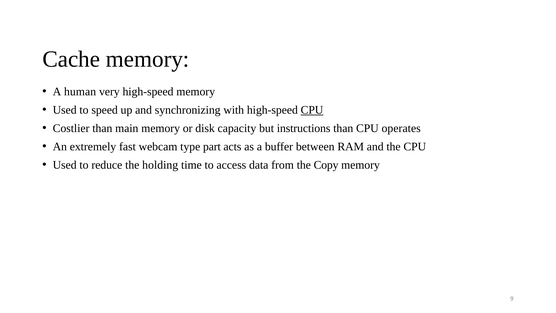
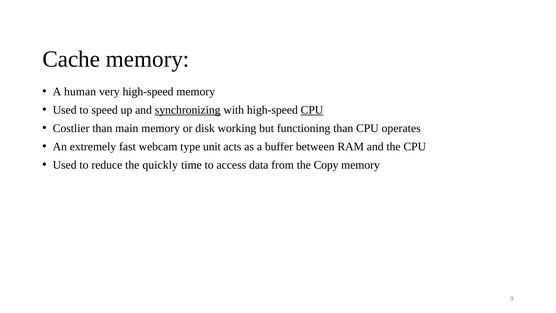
synchronizing underline: none -> present
capacity: capacity -> working
instructions: instructions -> functioning
part: part -> unit
holding: holding -> quickly
